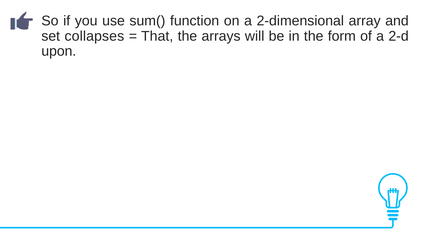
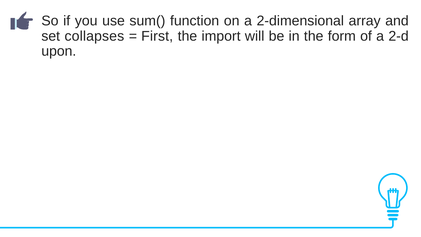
That: That -> First
arrays: arrays -> import
